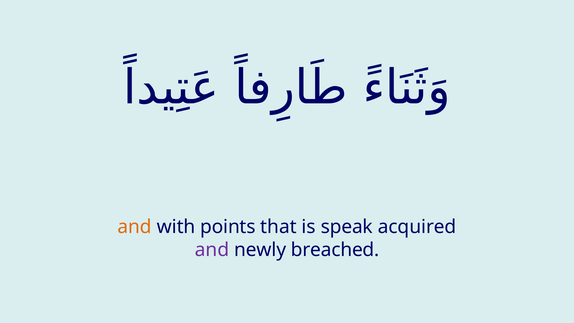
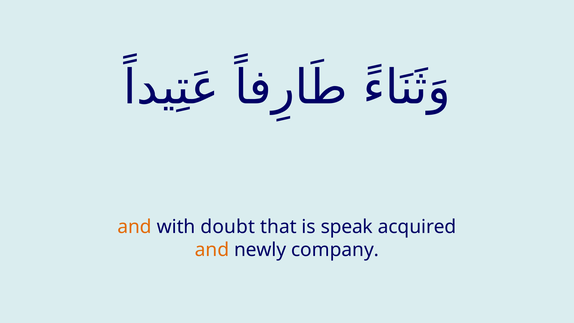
points: points -> doubt
and at (212, 250) colour: purple -> orange
breached: breached -> company
